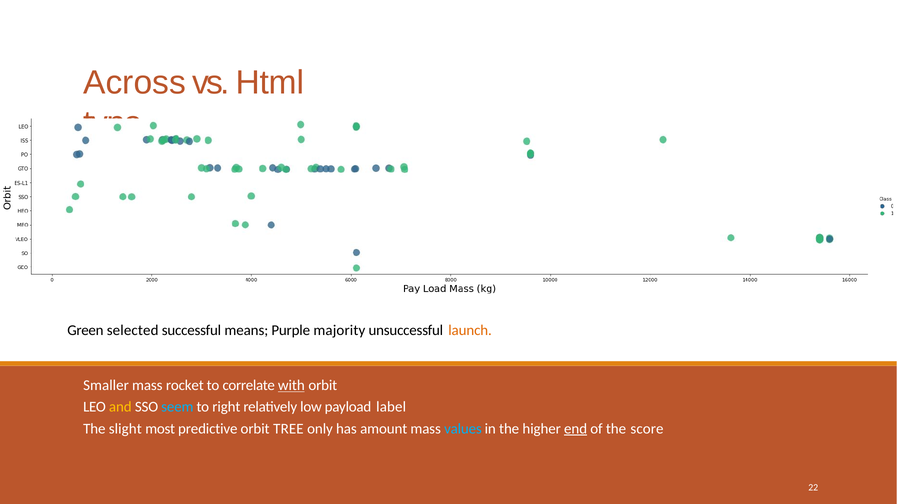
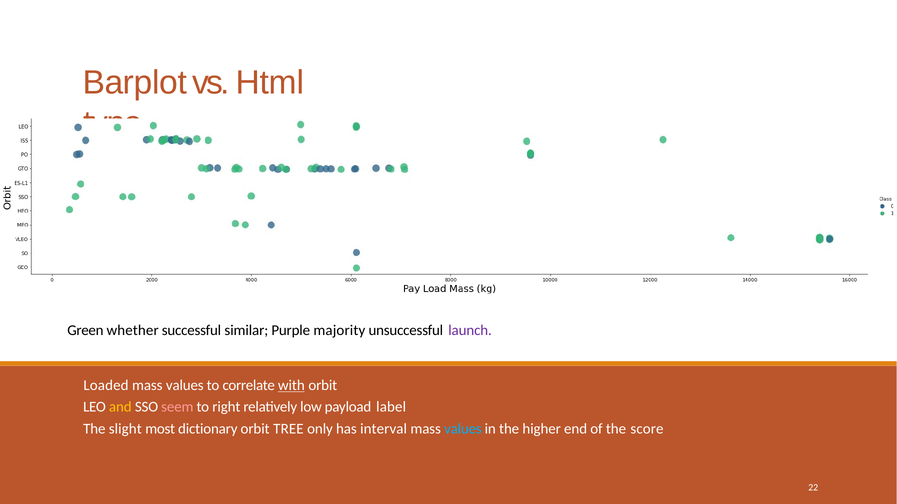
Across: Across -> Barplot
selected: selected -> whether
means: means -> similar
launch colour: orange -> purple
Smaller: Smaller -> Loaded
rocket at (185, 386): rocket -> values
seem colour: light blue -> pink
predictive: predictive -> dictionary
amount: amount -> interval
end underline: present -> none
